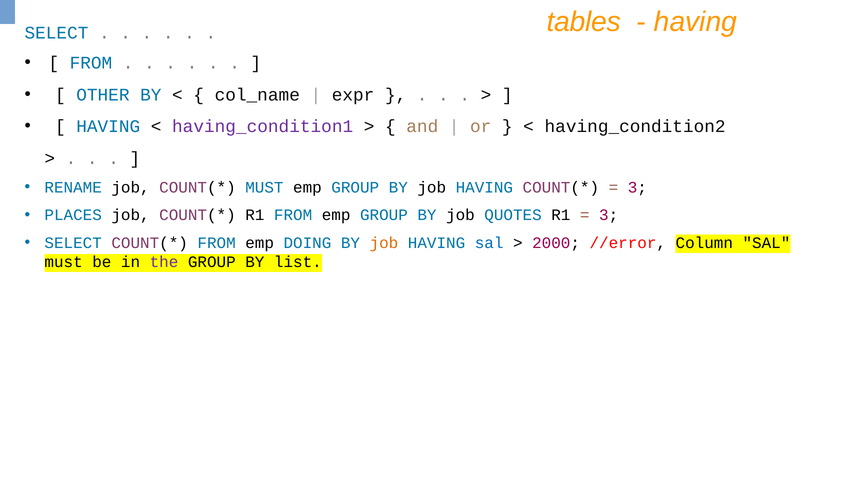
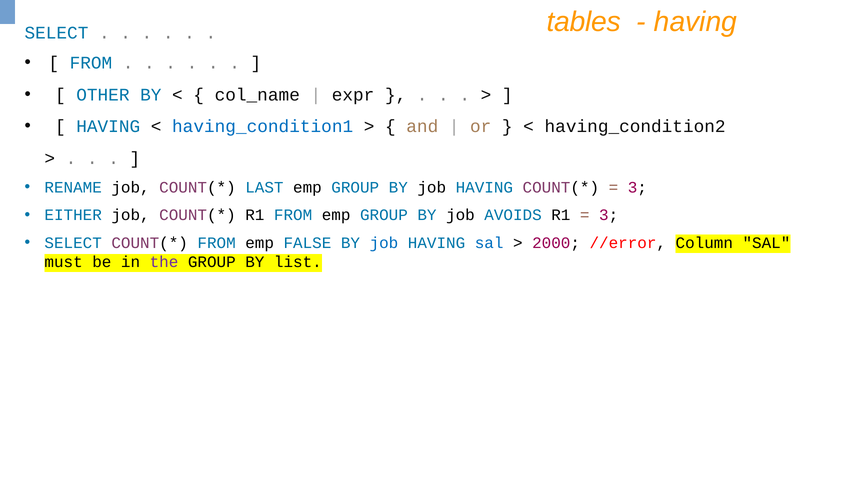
having_condition1 colour: purple -> blue
MUST at (264, 188): MUST -> LAST
PLACES: PLACES -> EITHER
QUOTES: QUOTES -> AVOIDS
DOING: DOING -> FALSE
job at (384, 243) colour: orange -> blue
